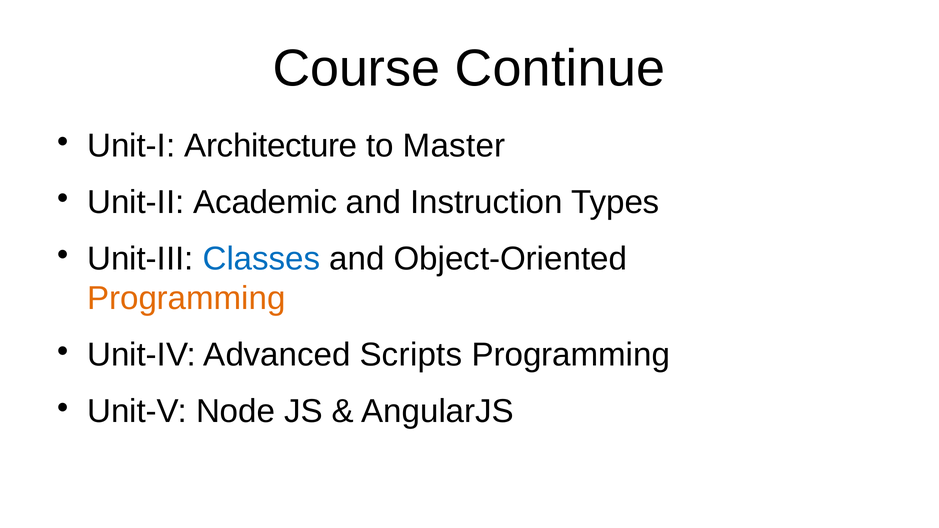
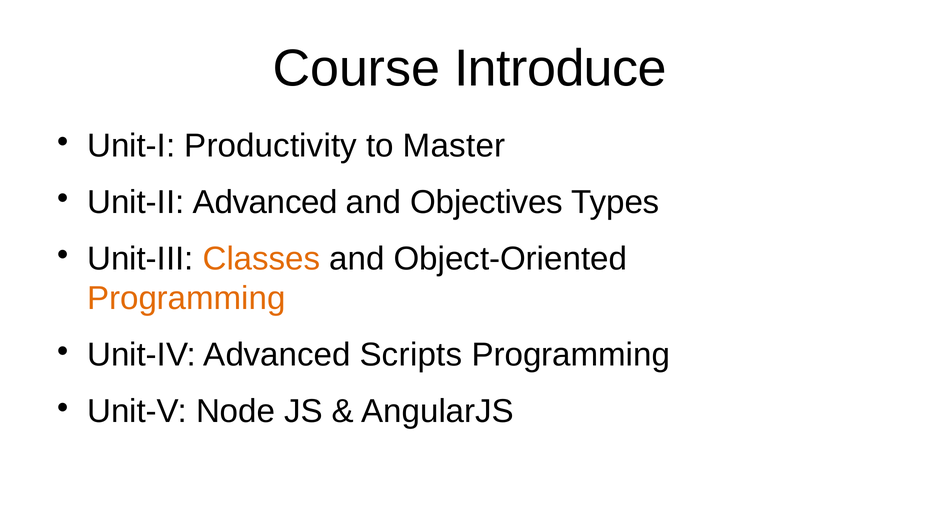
Continue: Continue -> Introduce
Architecture: Architecture -> Productivity
Unit-II Academic: Academic -> Advanced
Instruction: Instruction -> Objectives
Classes colour: blue -> orange
